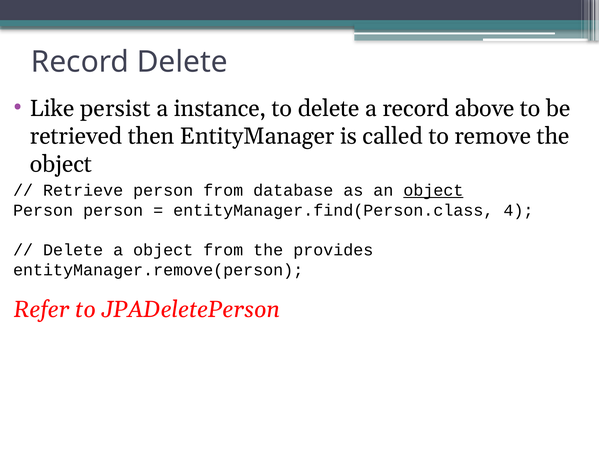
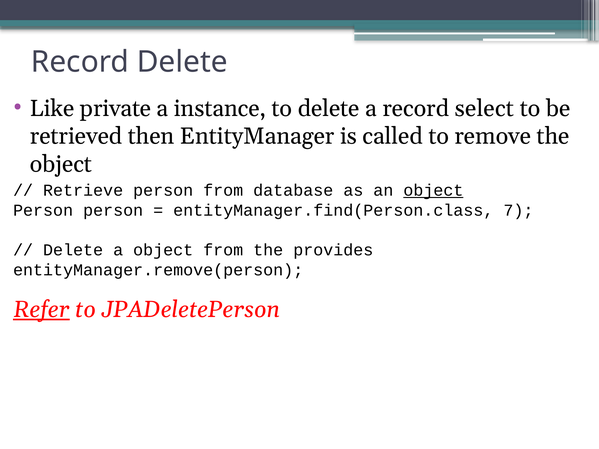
persist: persist -> private
above: above -> select
4: 4 -> 7
Refer underline: none -> present
